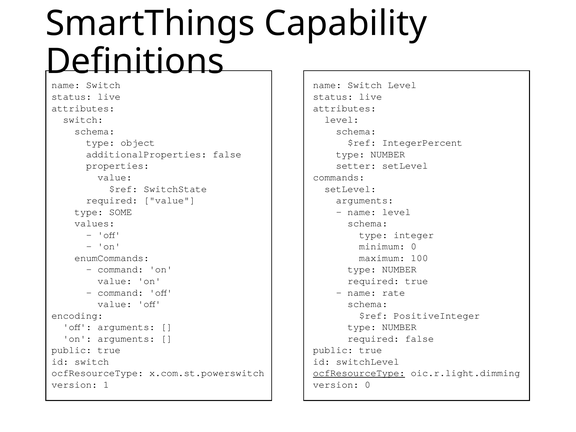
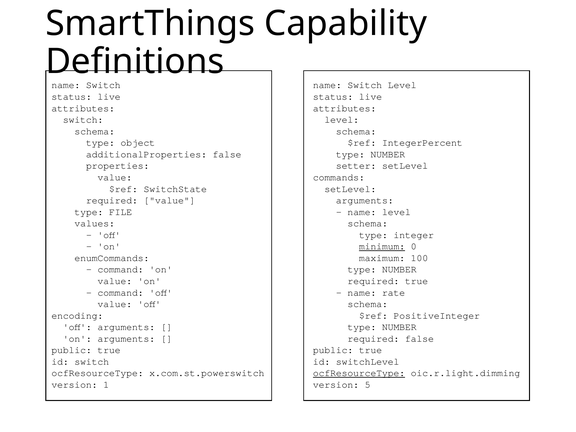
SOME: SOME -> FILE
minimum underline: none -> present
version 0: 0 -> 5
